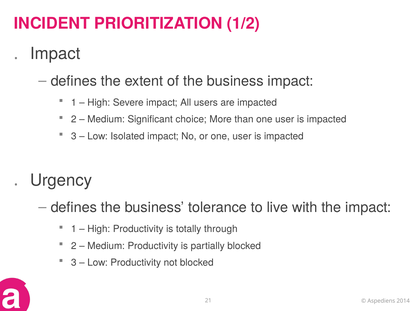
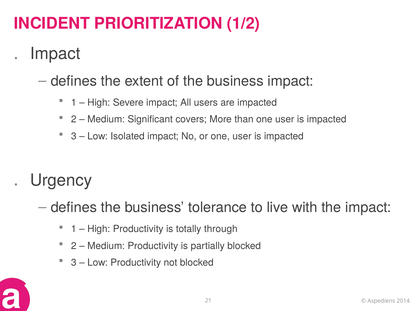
choice: choice -> covers
